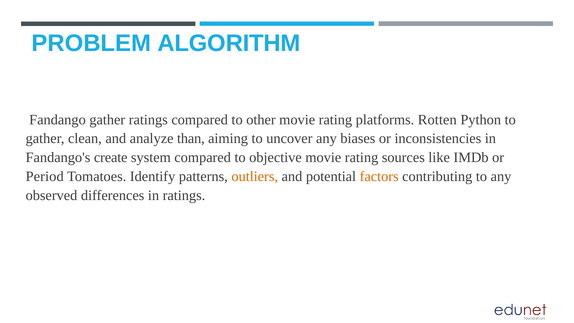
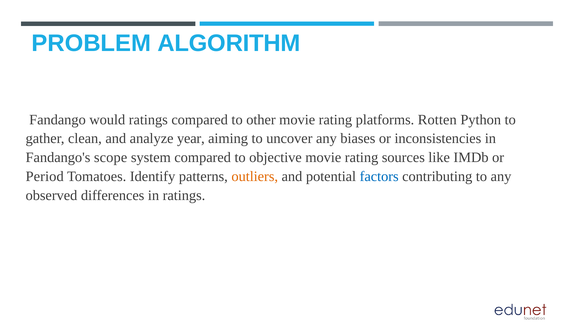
Fandango gather: gather -> would
than: than -> year
create: create -> scope
factors colour: orange -> blue
